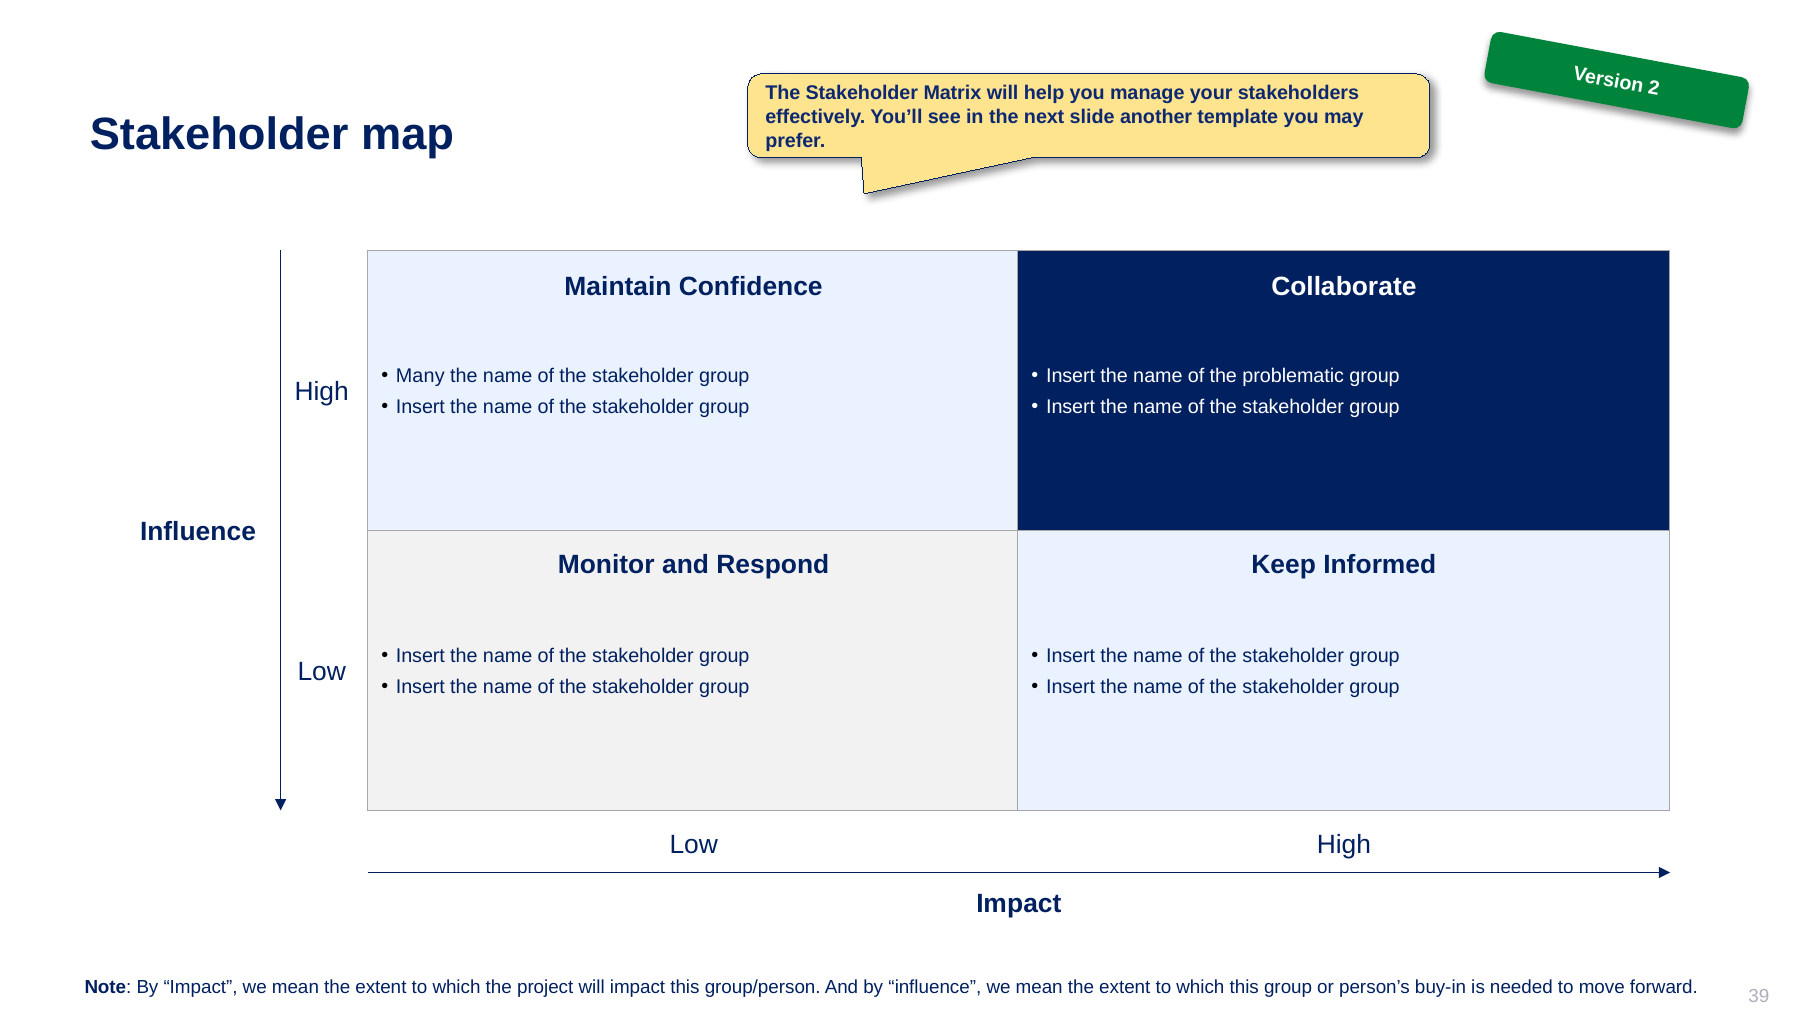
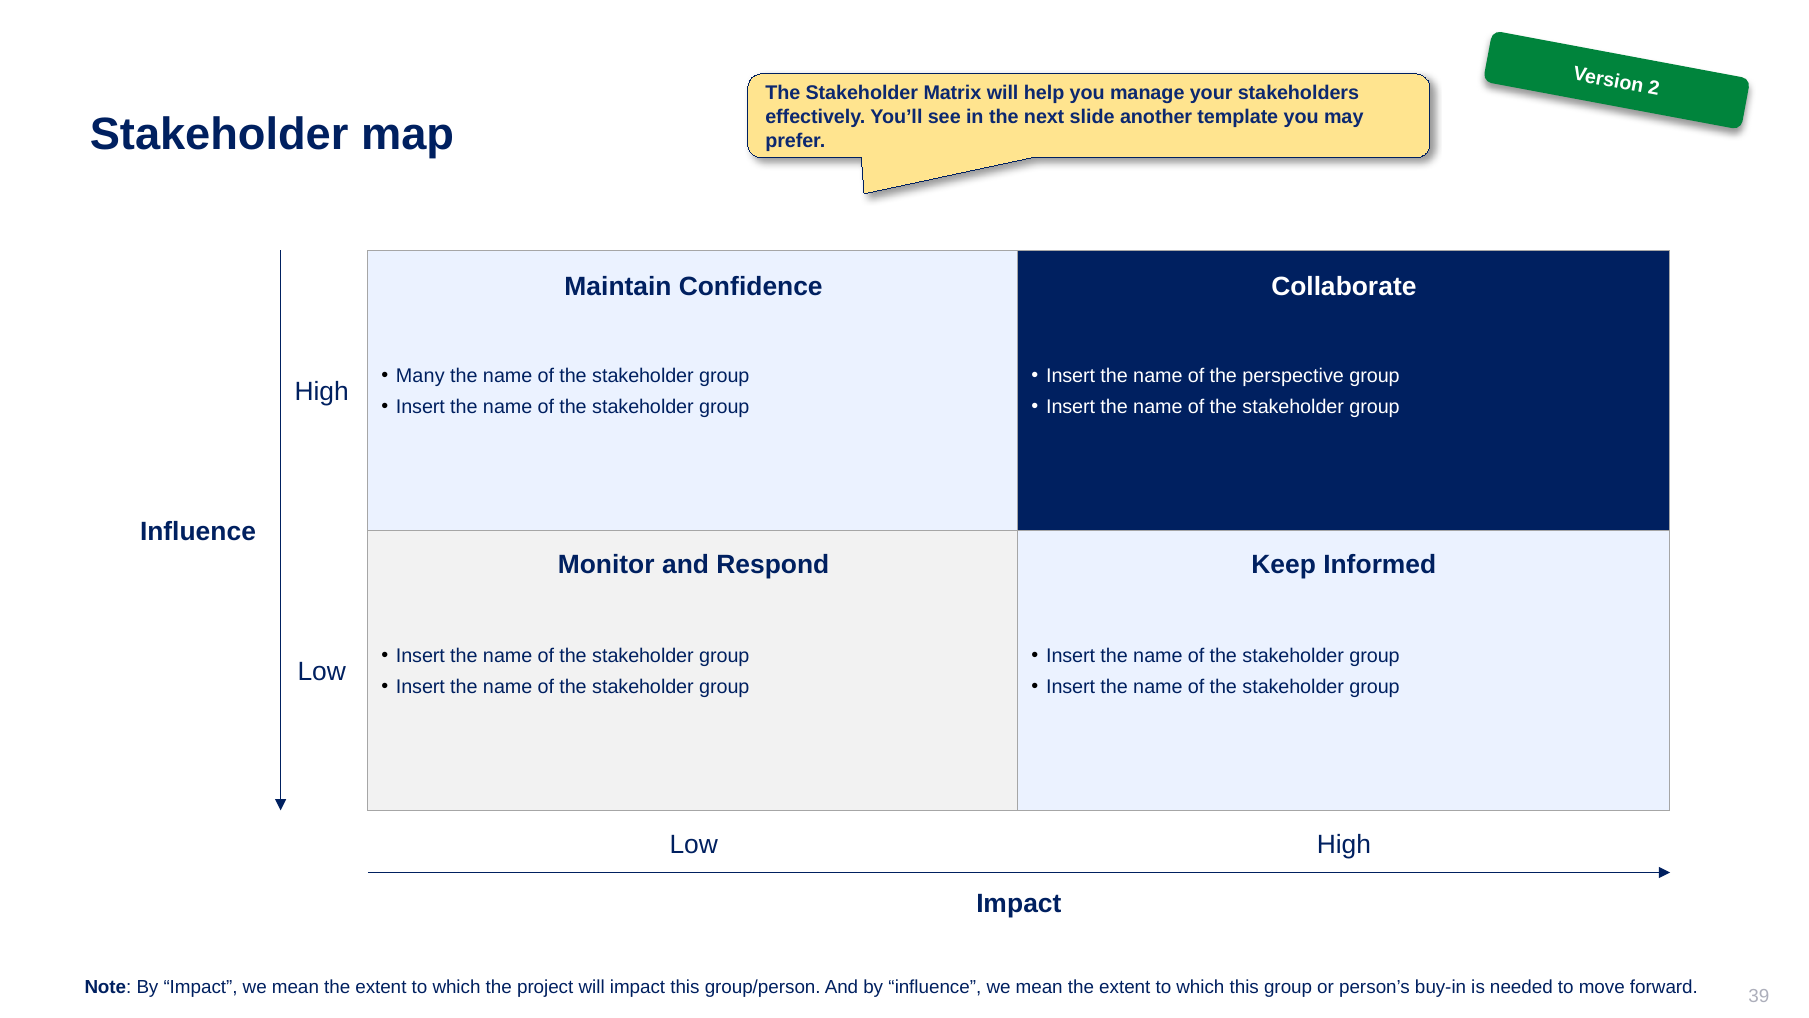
problematic: problematic -> perspective
